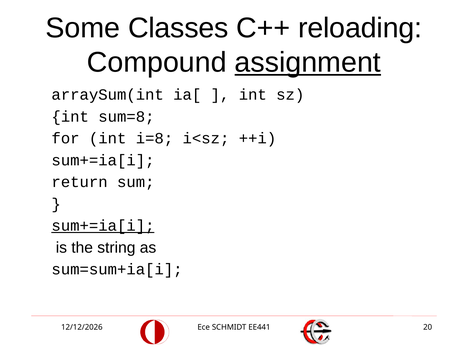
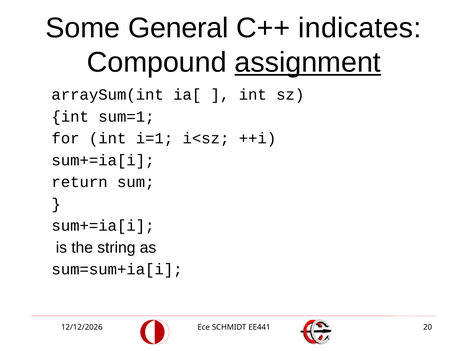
Classes: Classes -> General
reloading: reloading -> indicates
sum=8: sum=8 -> sum=1
i=8: i=8 -> i=1
sum+=ia[i at (103, 226) underline: present -> none
